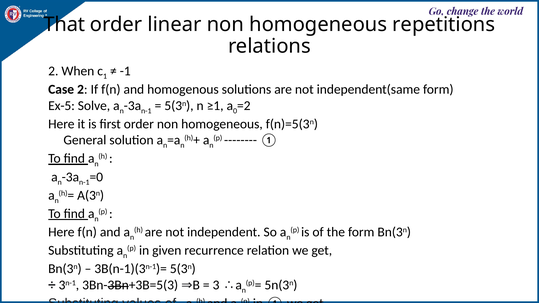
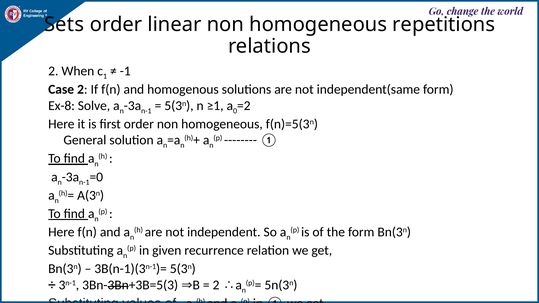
That: That -> Sets
Ex-5: Ex-5 -> Ex-8
3 at (216, 285): 3 -> 2
